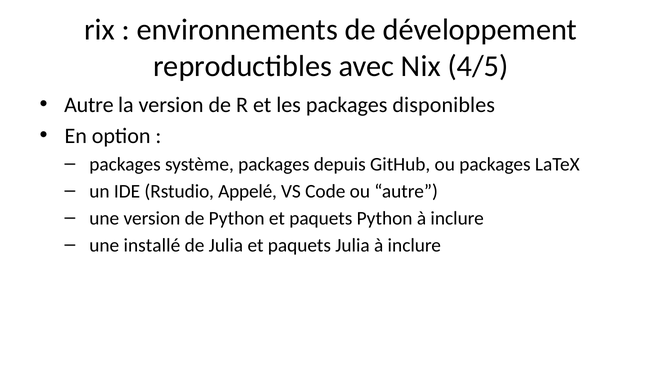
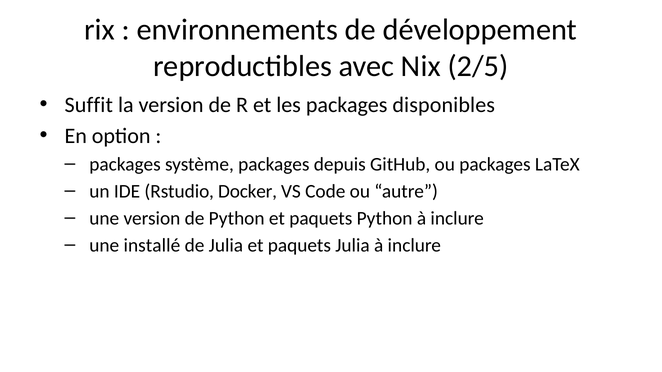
4/5: 4/5 -> 2/5
Autre at (89, 105): Autre -> Suffit
Appelé: Appelé -> Docker
